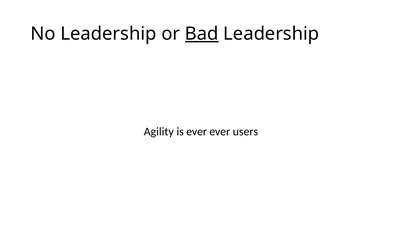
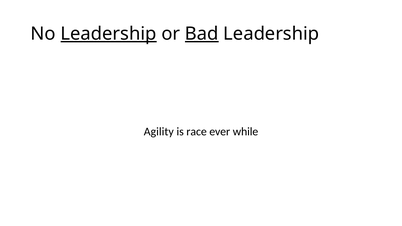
Leadership at (109, 34) underline: none -> present
is ever: ever -> race
users: users -> while
